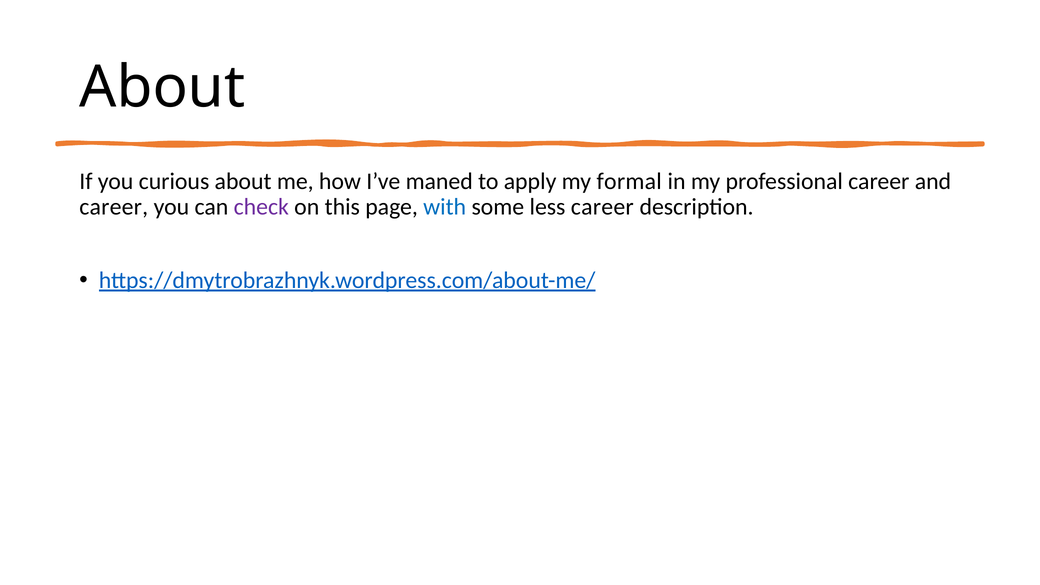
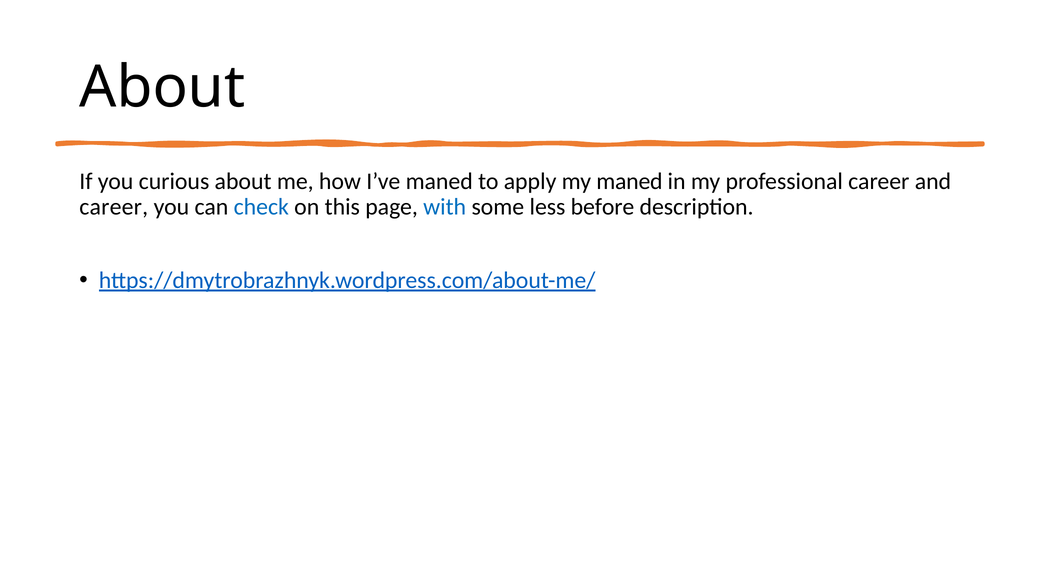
my formal: formal -> maned
check colour: purple -> blue
less career: career -> before
